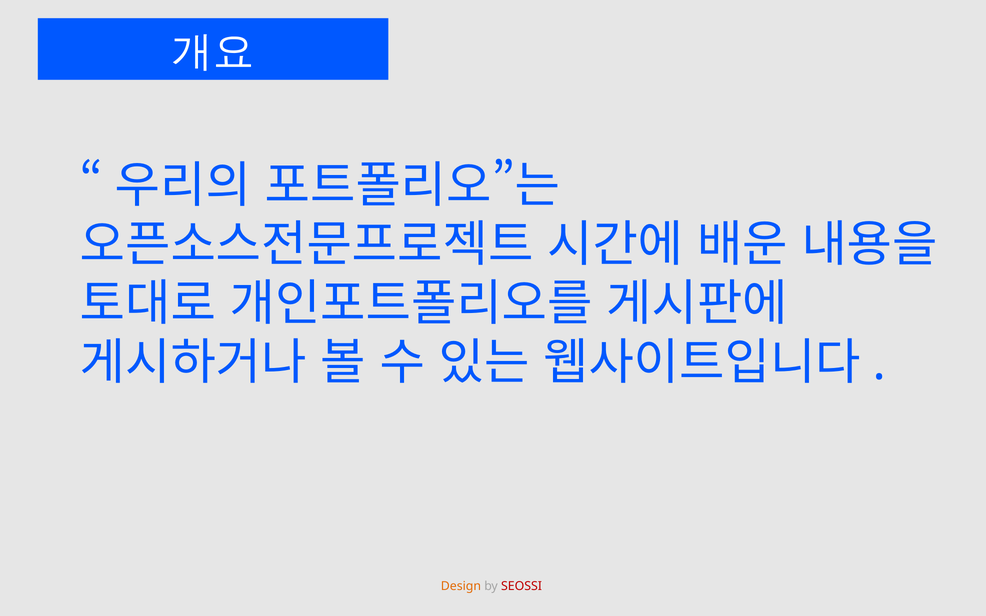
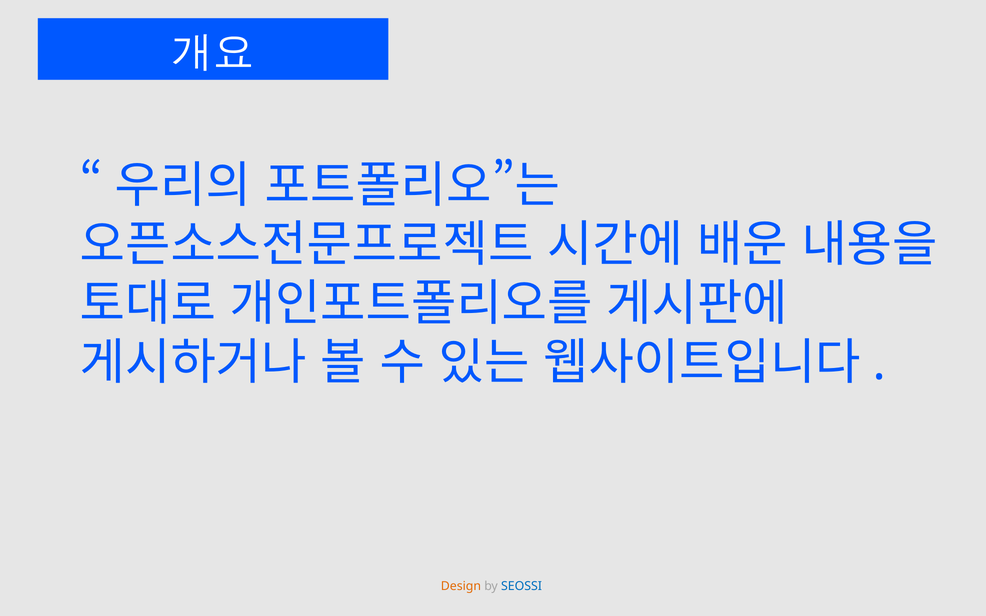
SEOSSI colour: red -> blue
